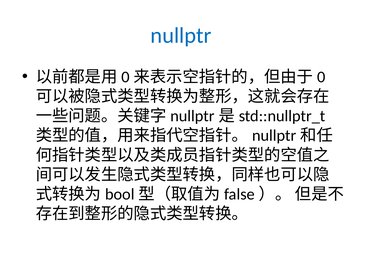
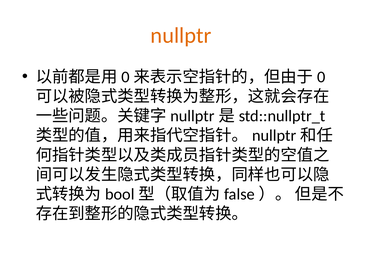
nullptr colour: blue -> orange
